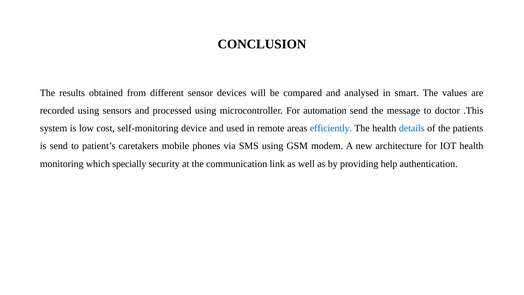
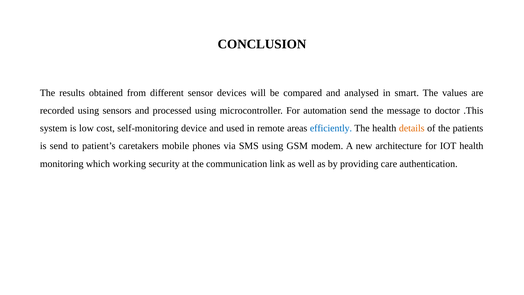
details colour: blue -> orange
specially: specially -> working
help: help -> care
